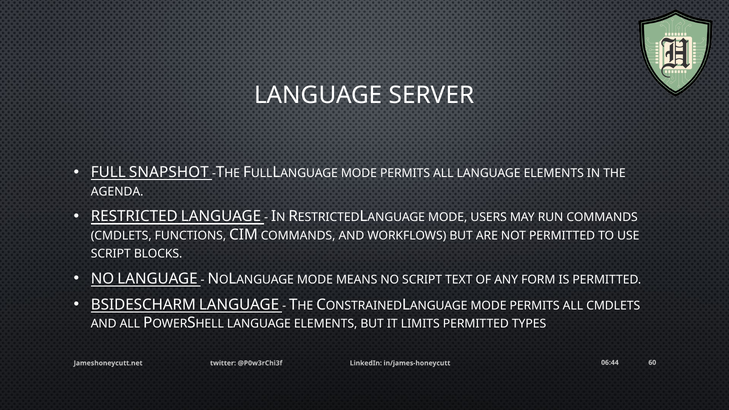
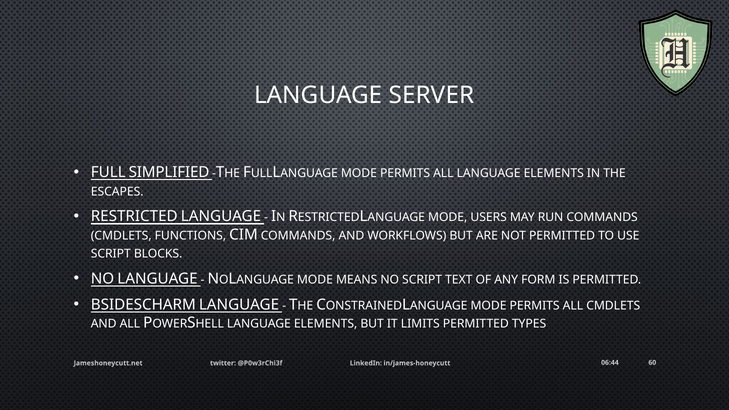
SNAPSHOT: SNAPSHOT -> SIMPLIFIED
AGENDA: AGENDA -> ESCAPES
